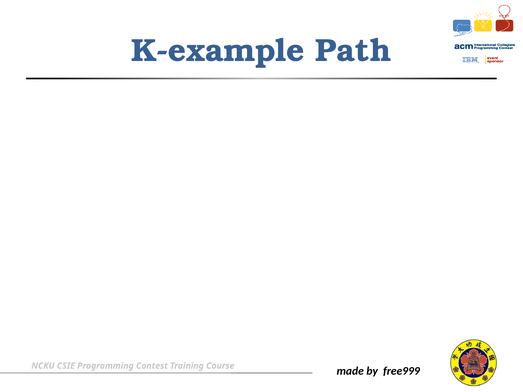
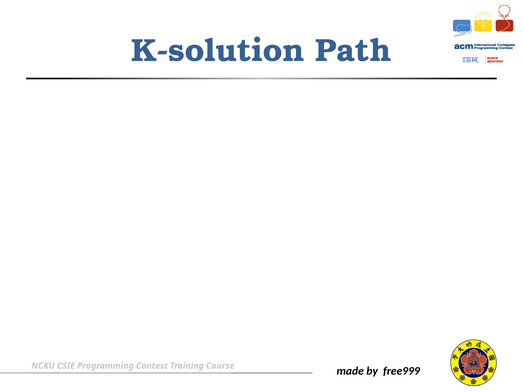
K-example: K-example -> K-solution
